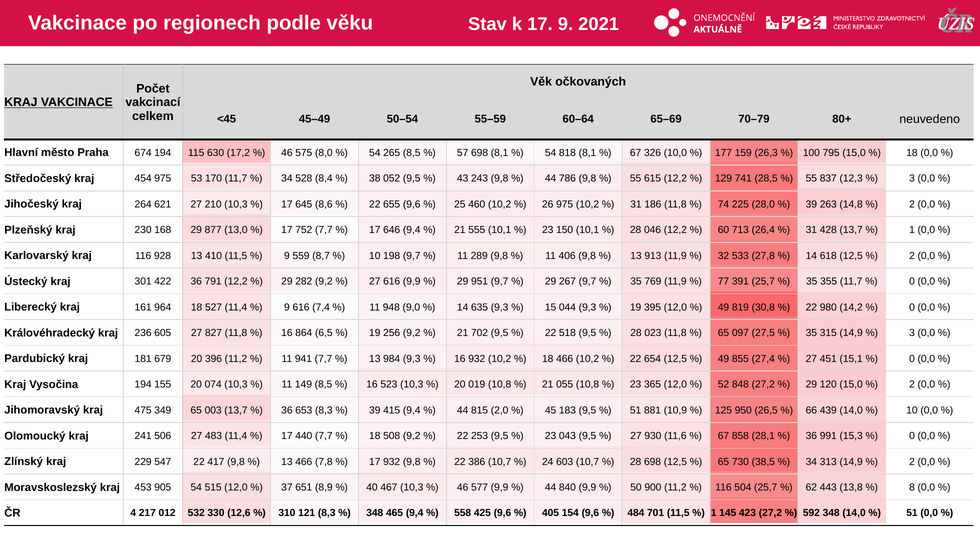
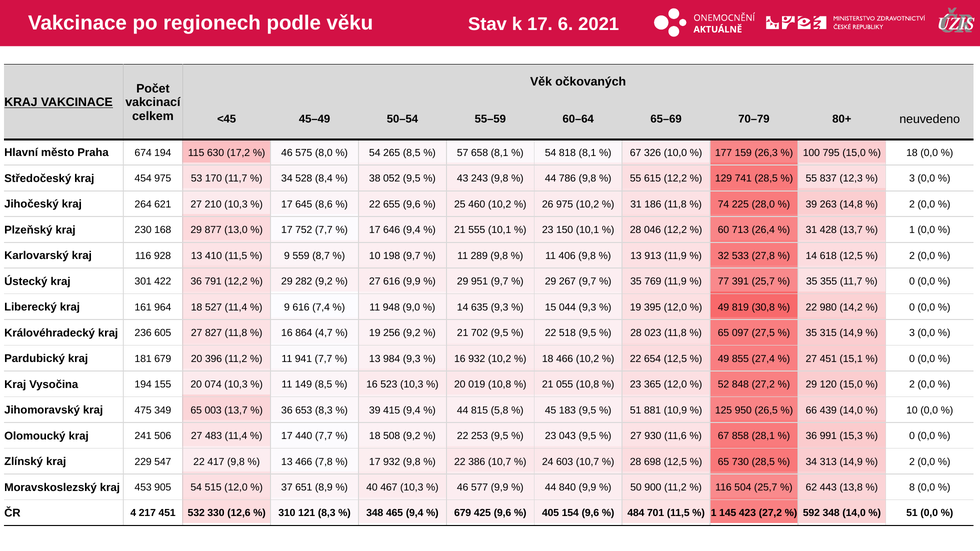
17 9: 9 -> 6
57 698: 698 -> 658
6,5: 6,5 -> 4,7
2,0: 2,0 -> 5,8
730 38,5: 38,5 -> 28,5
217 012: 012 -> 451
558 at (463, 513): 558 -> 679
